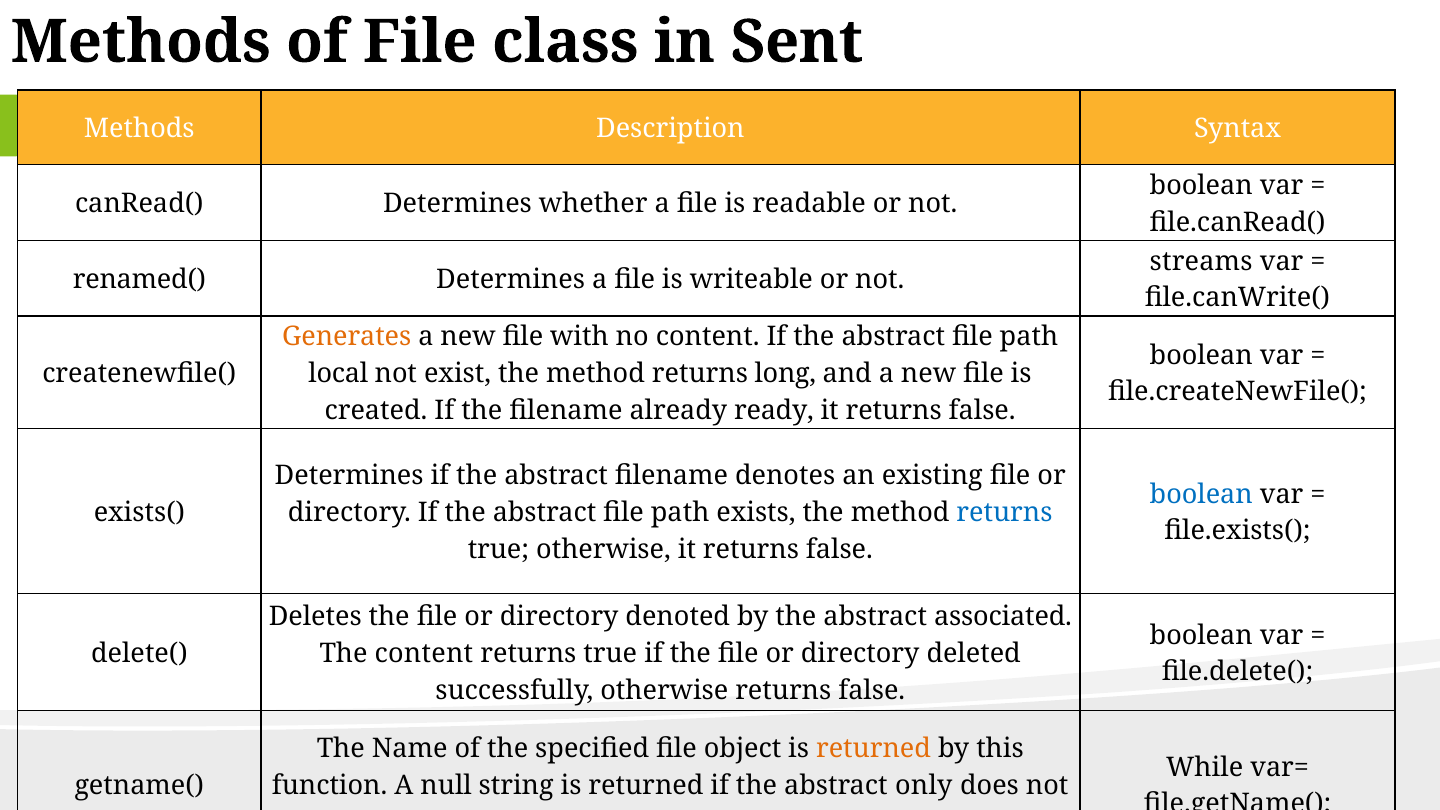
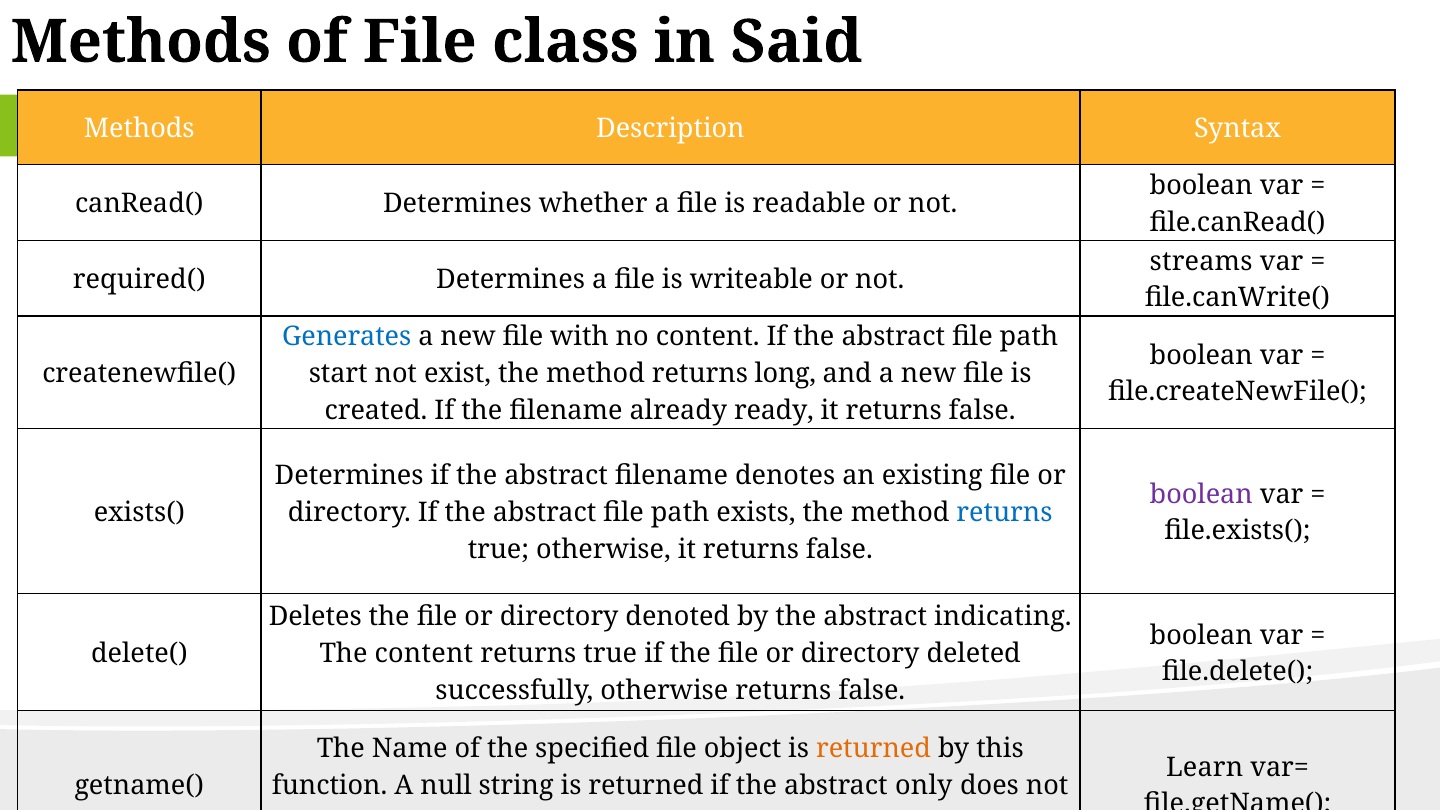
Sent: Sent -> Said
renamed(: renamed( -> required(
Generates colour: orange -> blue
local: local -> start
boolean at (1201, 494) colour: blue -> purple
associated: associated -> indicating
While: While -> Learn
